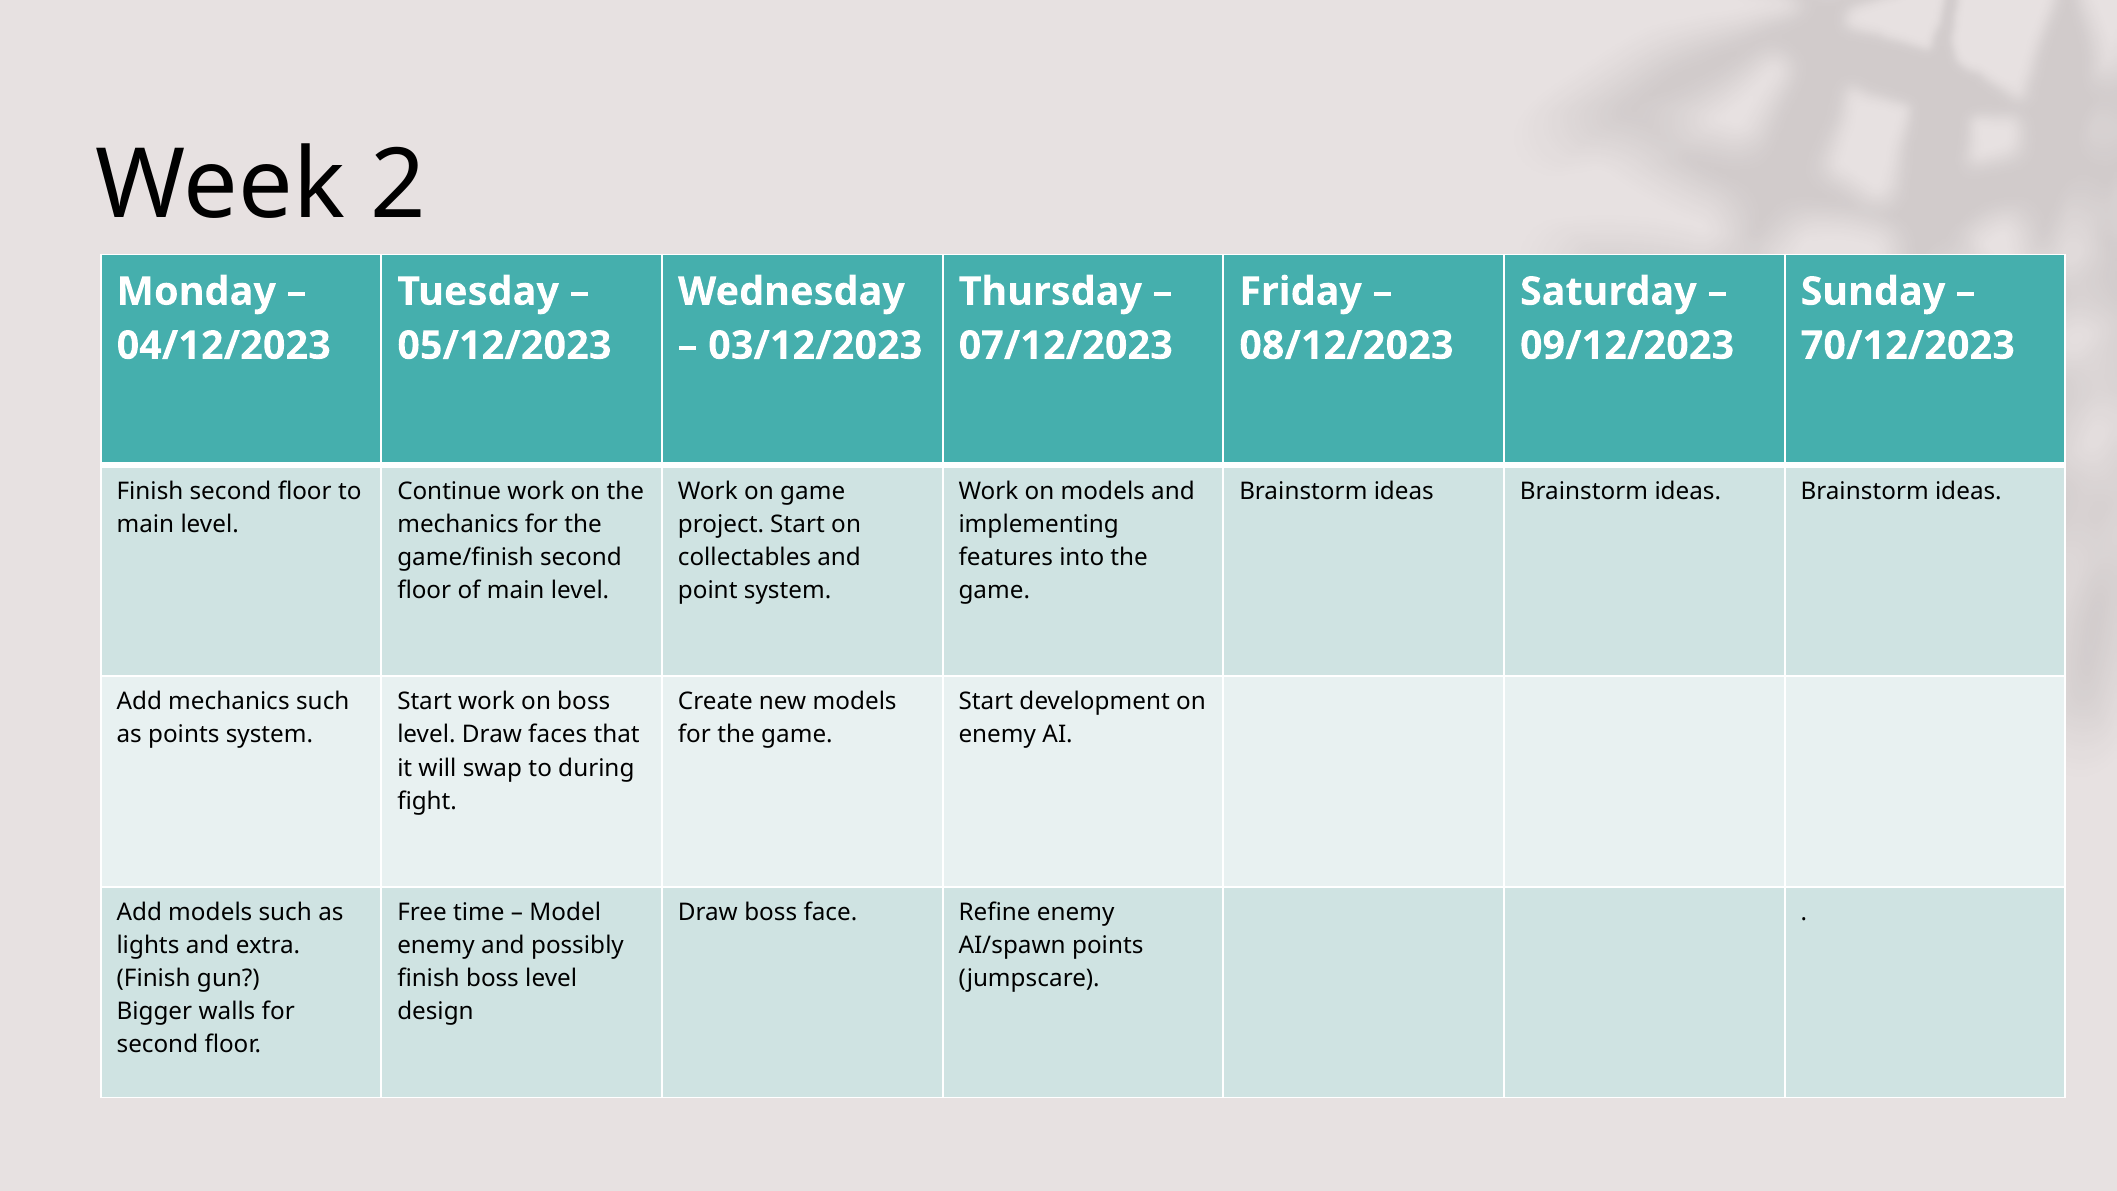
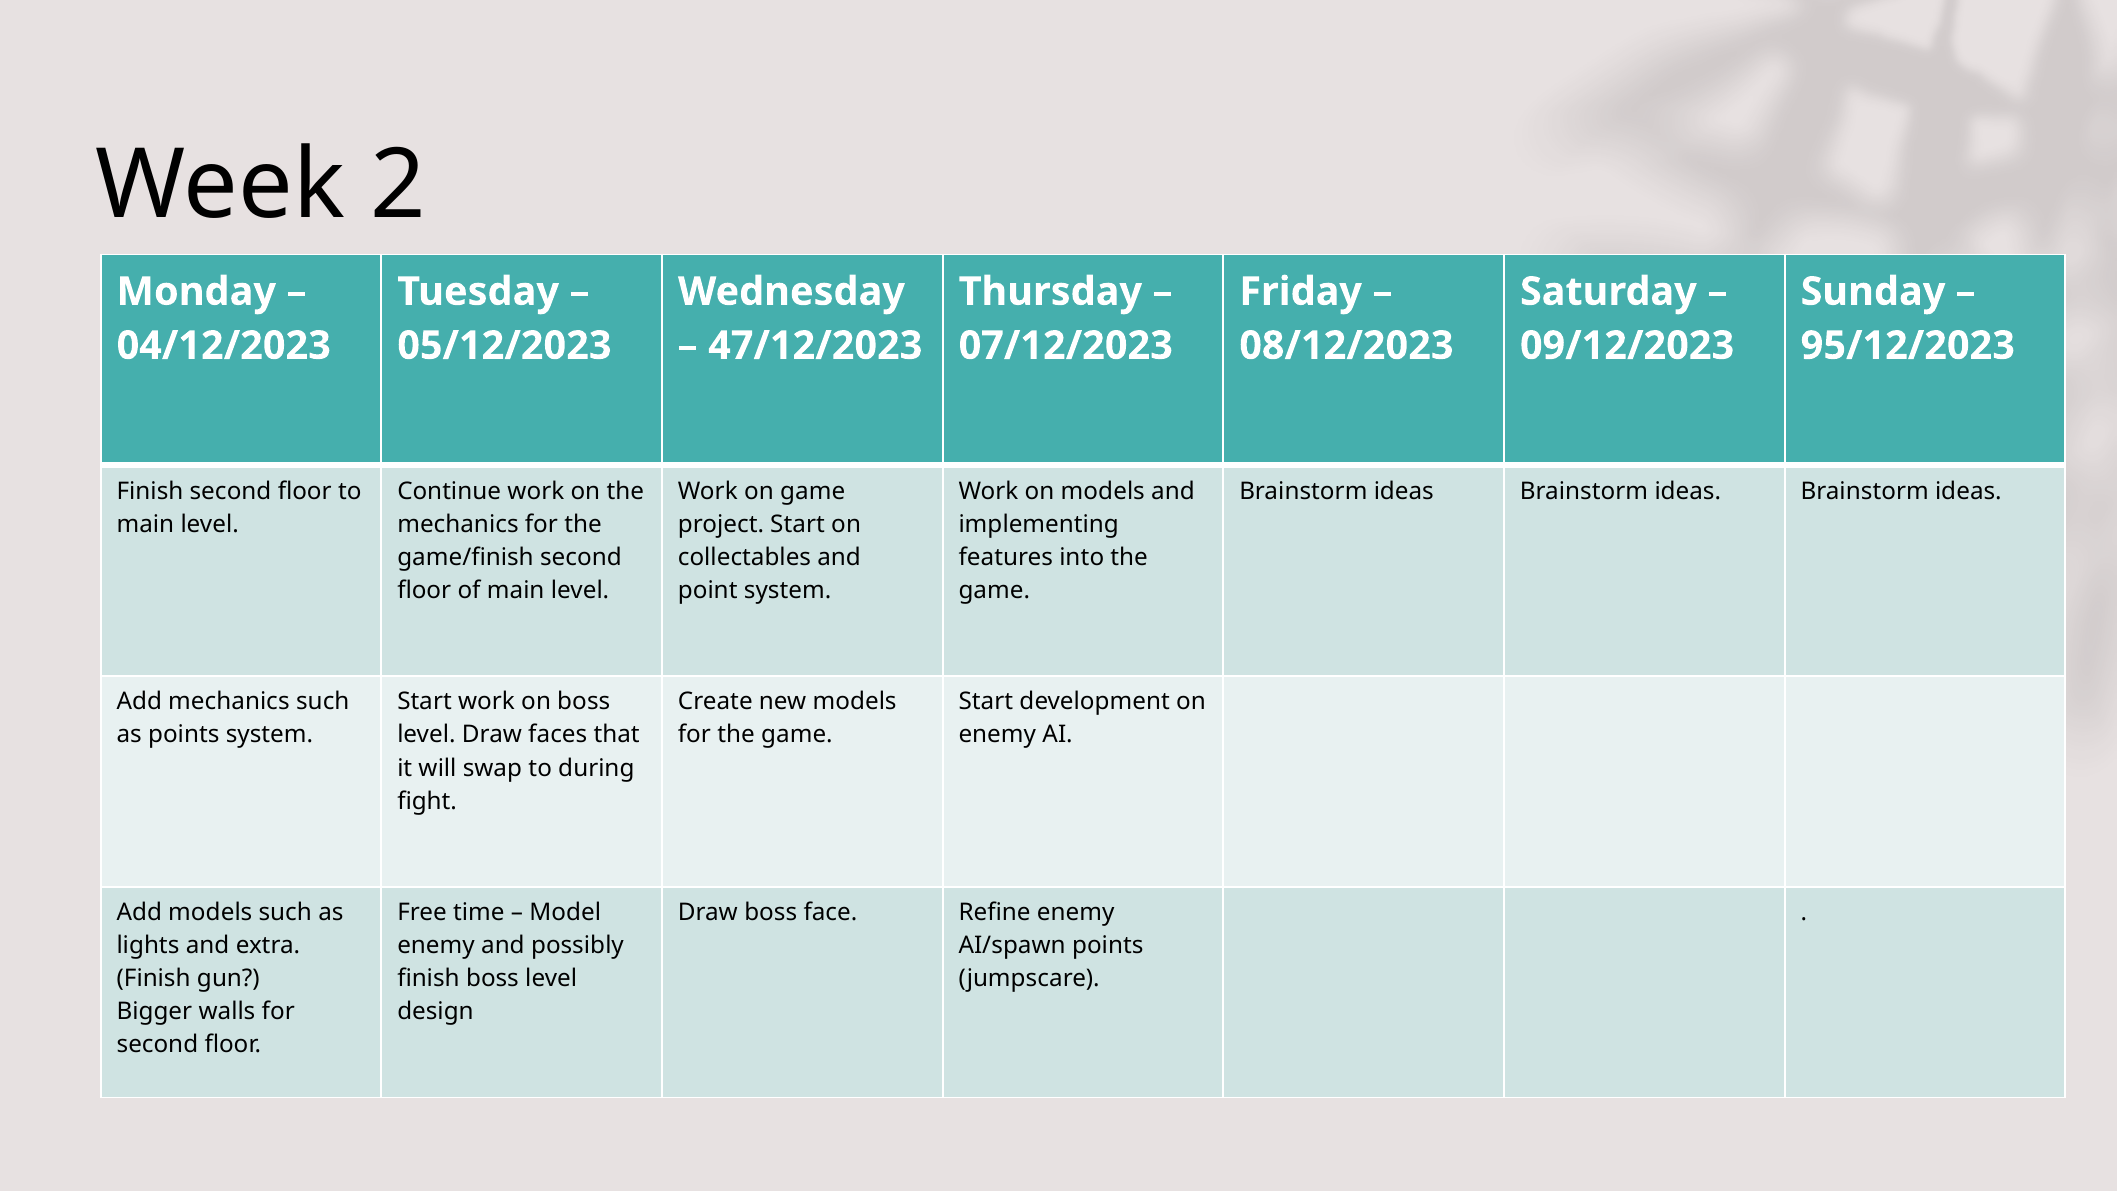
03/12/2023: 03/12/2023 -> 47/12/2023
70/12/2023: 70/12/2023 -> 95/12/2023
